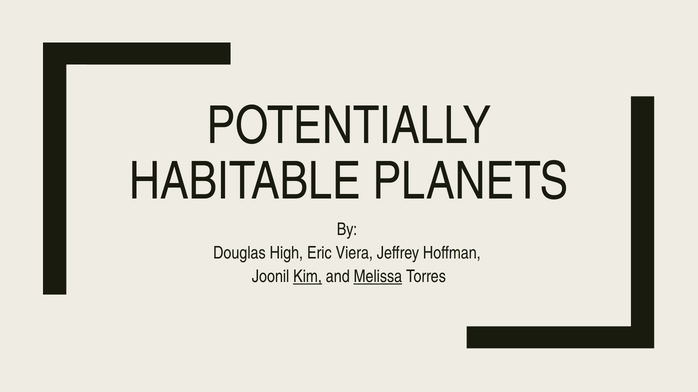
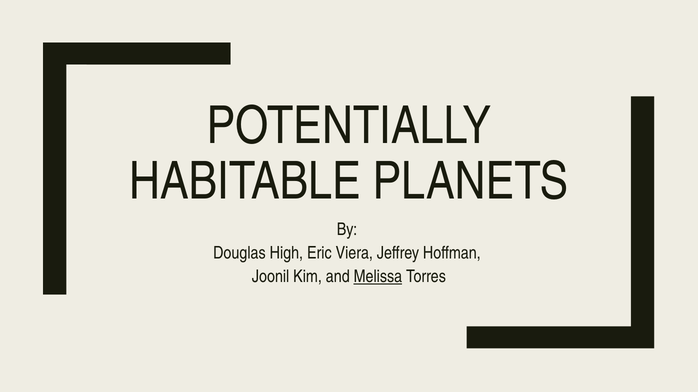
Kim underline: present -> none
